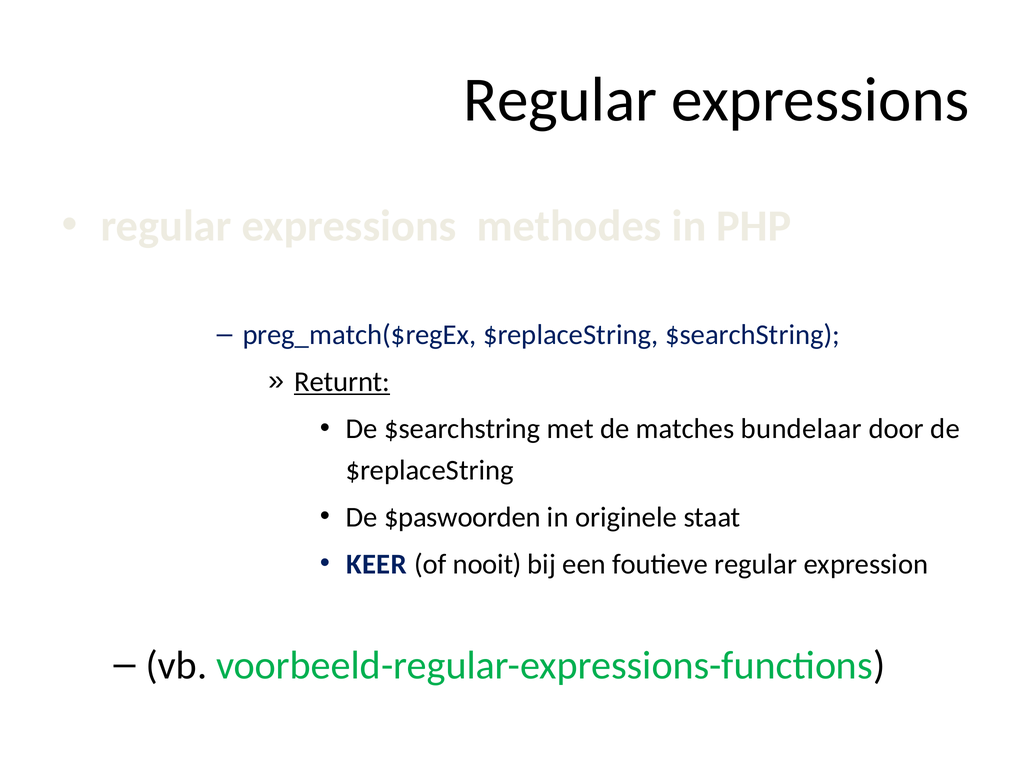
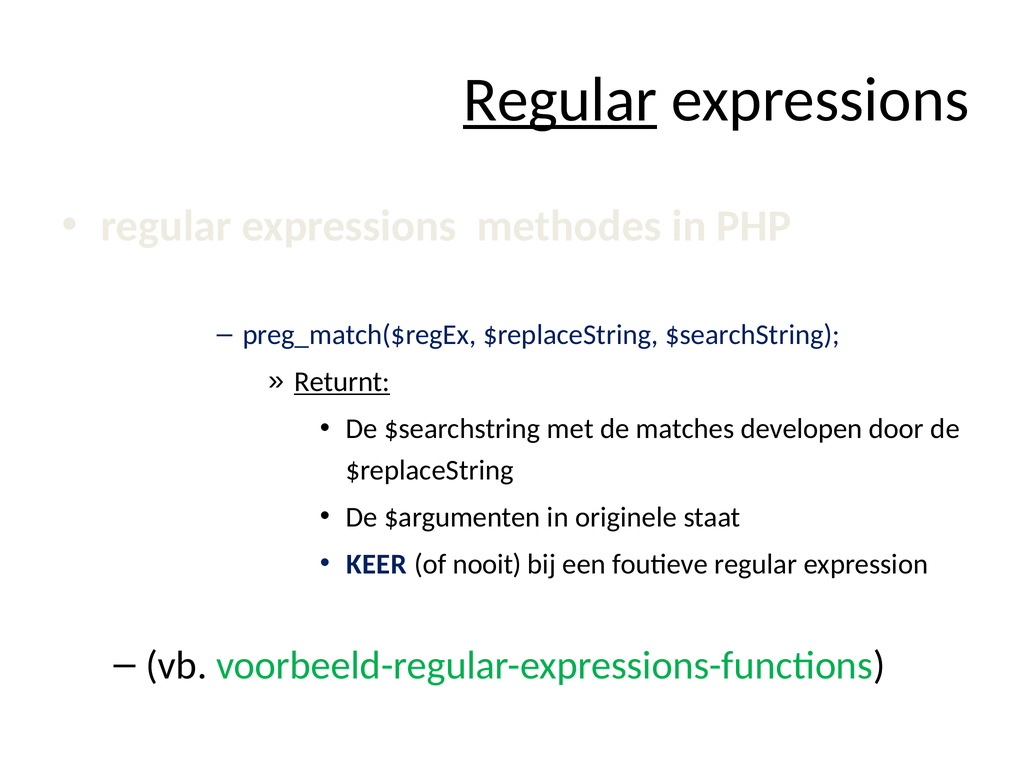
Regular at (560, 100) underline: none -> present
bundelaar: bundelaar -> developen
$paswoorden: $paswoorden -> $argumenten
